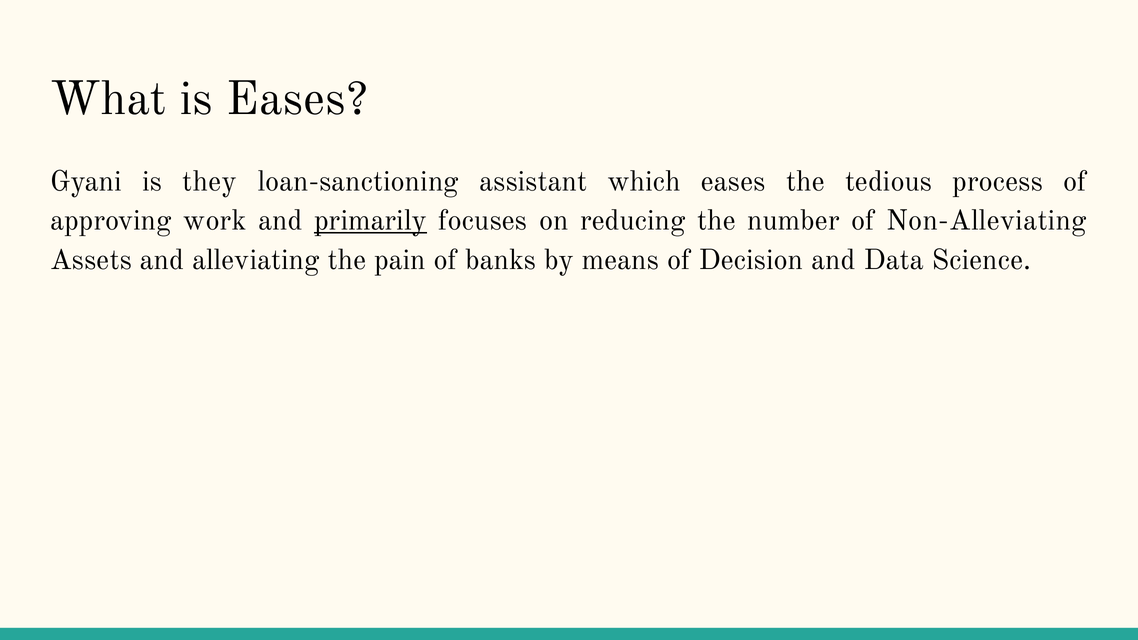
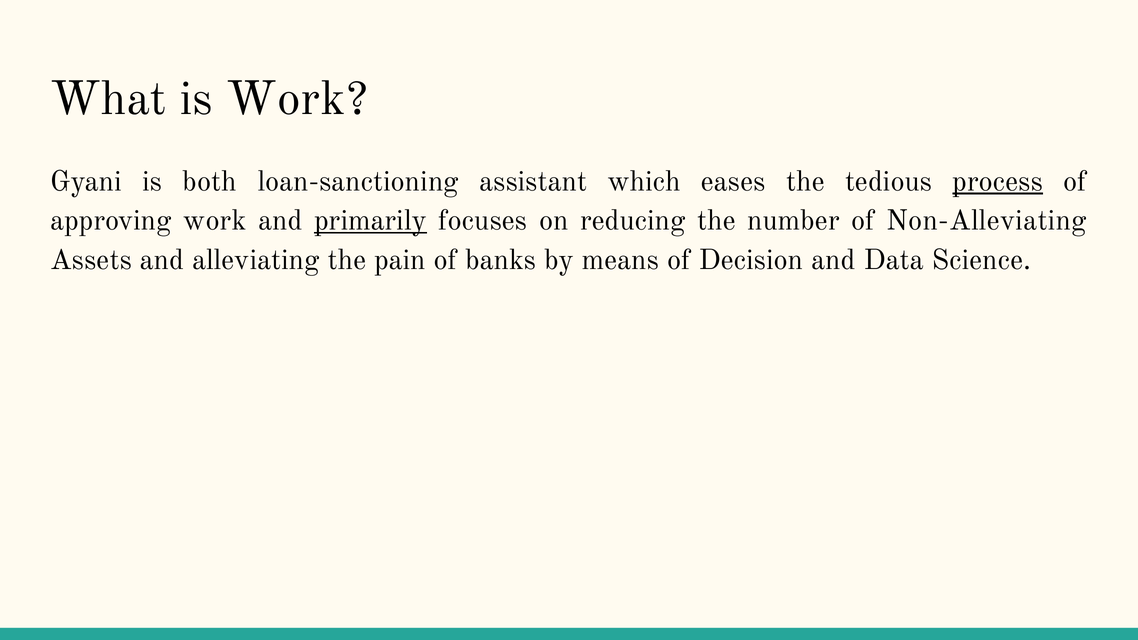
is Eases: Eases -> Work
they: they -> both
process underline: none -> present
